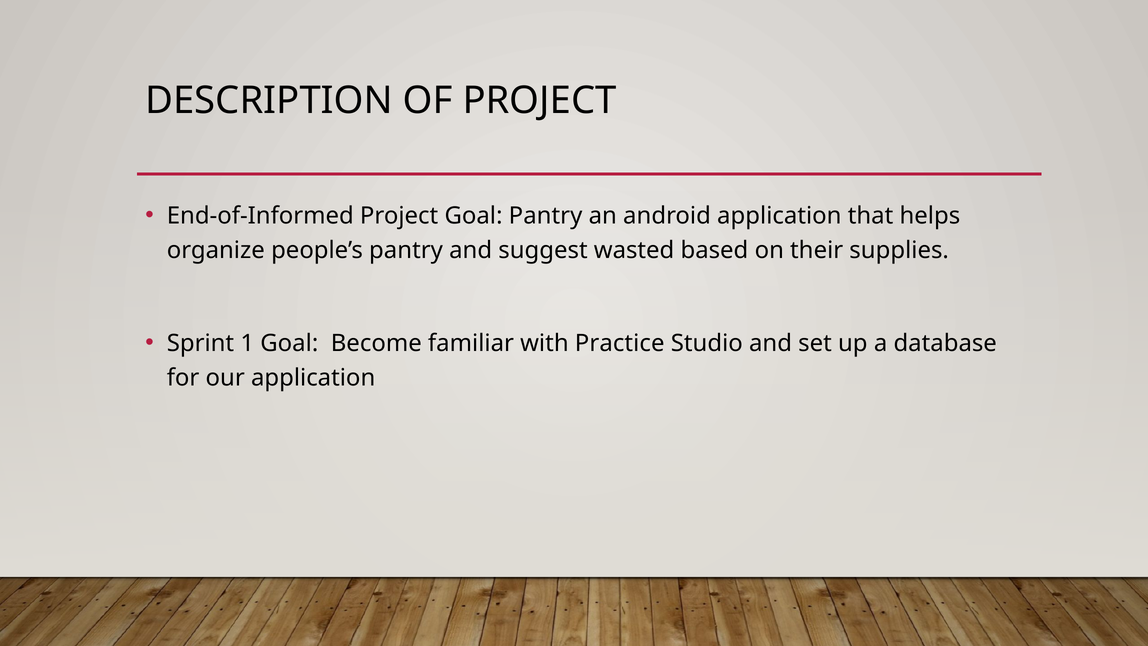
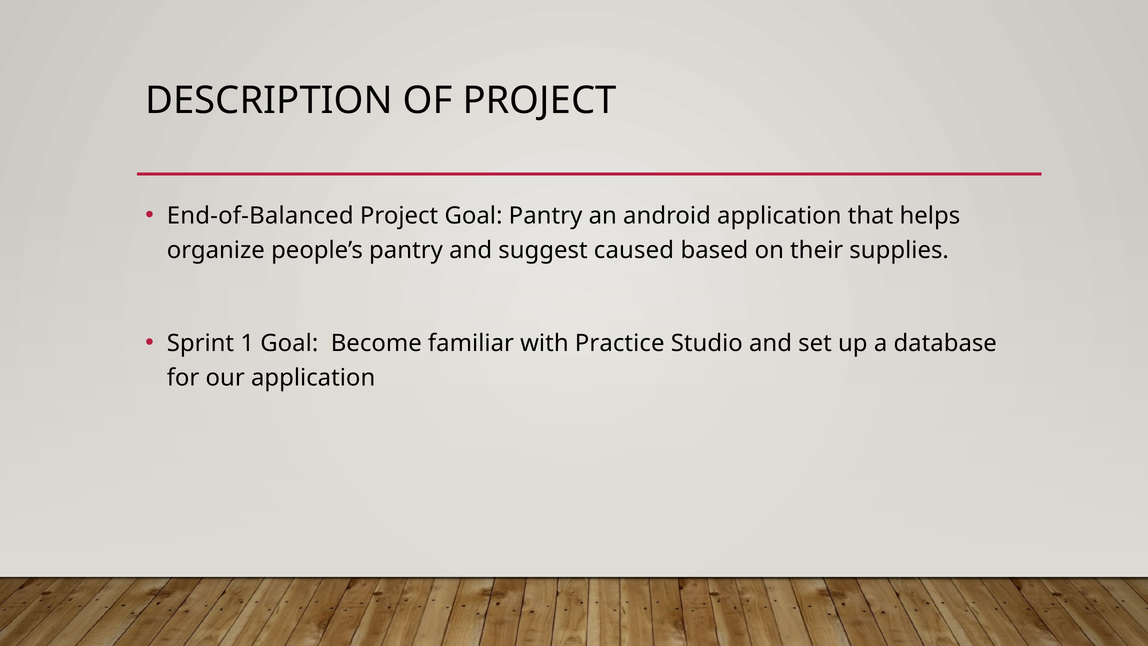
End-of-Informed: End-of-Informed -> End-of-Balanced
wasted: wasted -> caused
